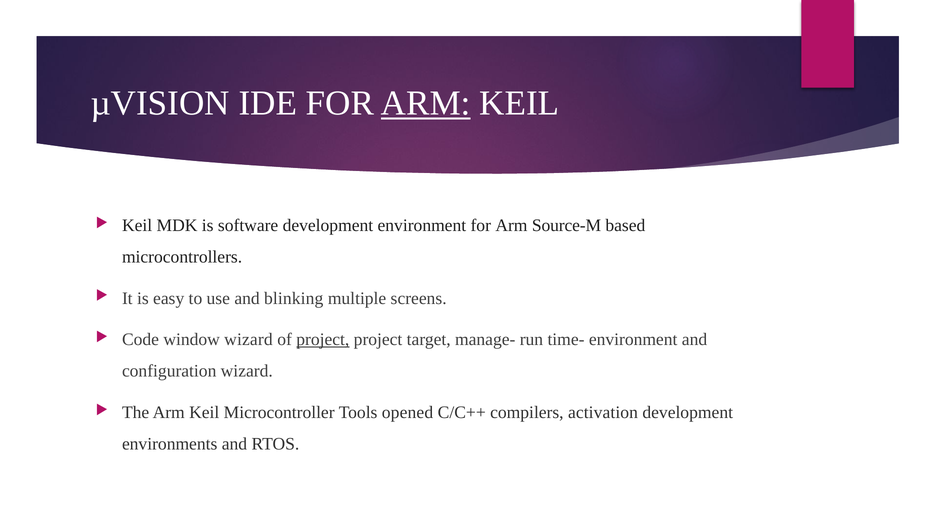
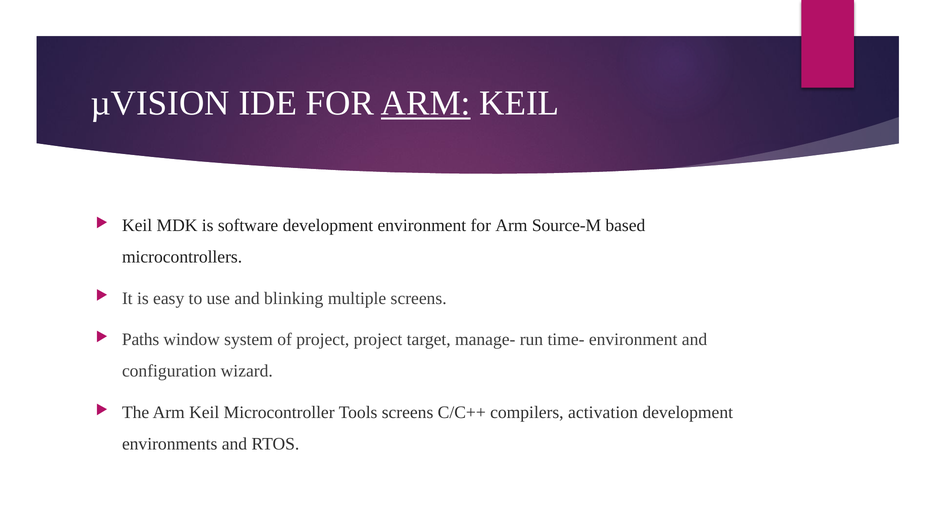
Code: Code -> Paths
window wizard: wizard -> system
project at (323, 340) underline: present -> none
Tools opened: opened -> screens
